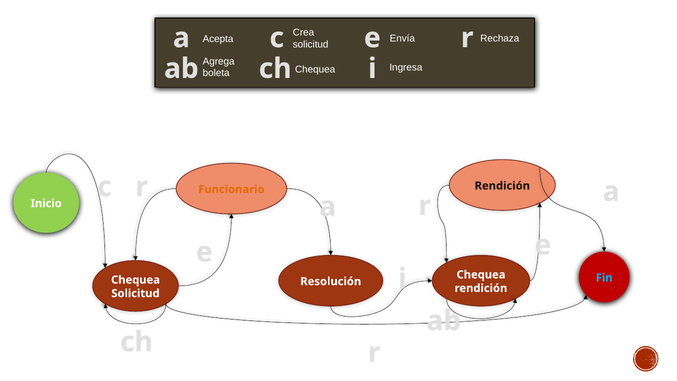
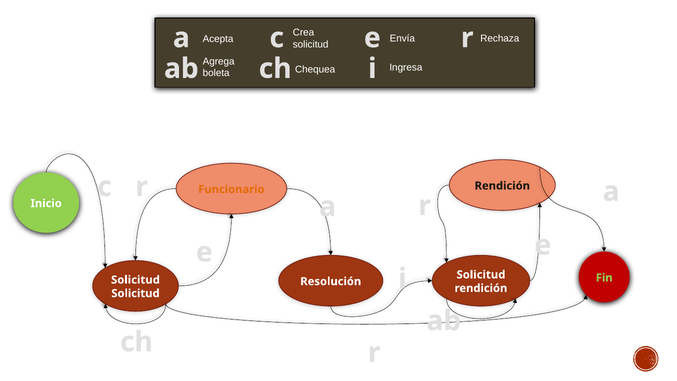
Chequea at (481, 275): Chequea -> Solicitud
Fin colour: light blue -> light green
Chequea at (135, 280): Chequea -> Solicitud
